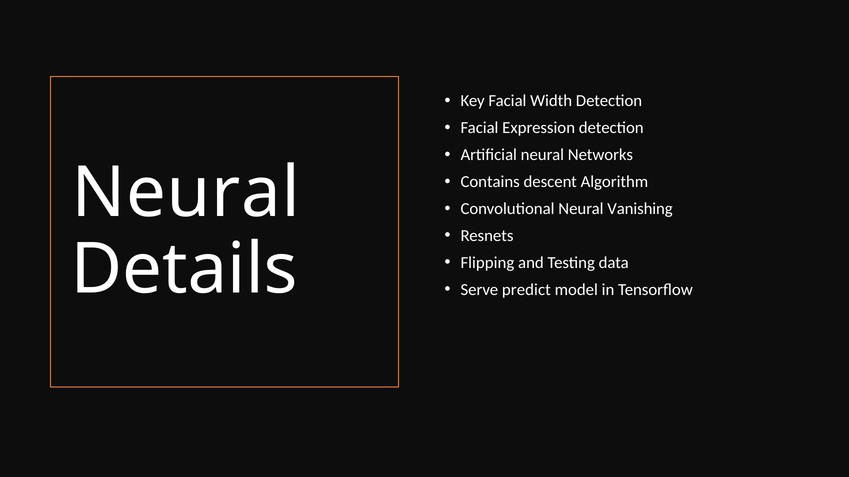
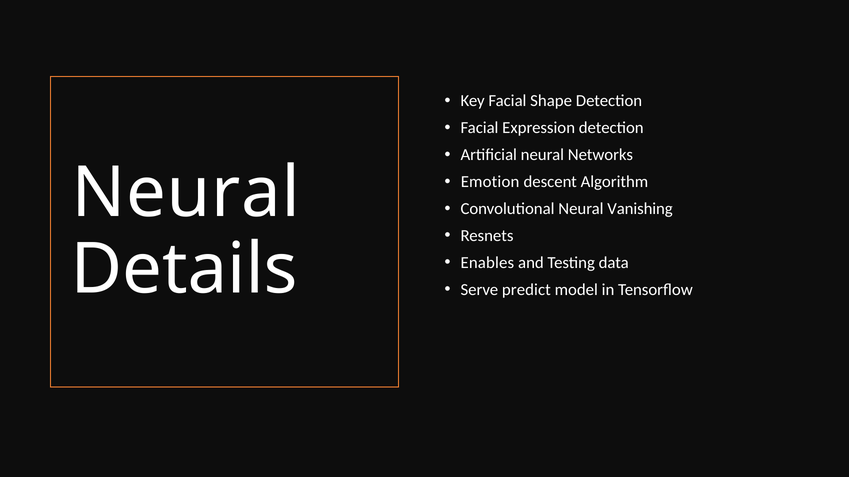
Width: Width -> Shape
Contains: Contains -> Emotion
Flipping: Flipping -> Enables
